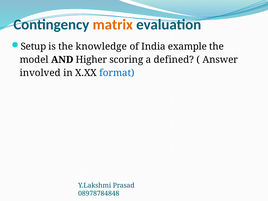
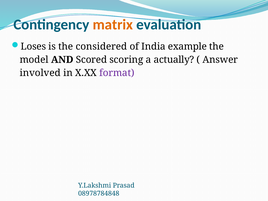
Setup: Setup -> Loses
knowledge: knowledge -> considered
Higher: Higher -> Scored
defined: defined -> actually
format colour: blue -> purple
